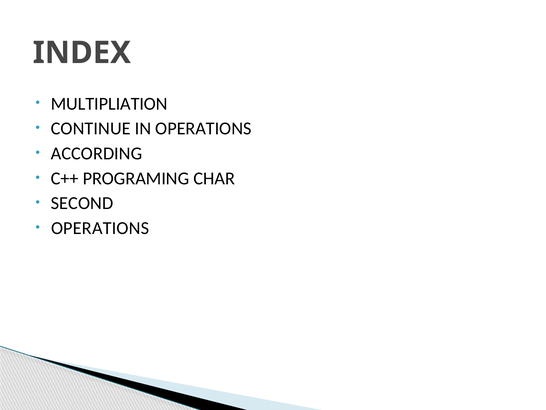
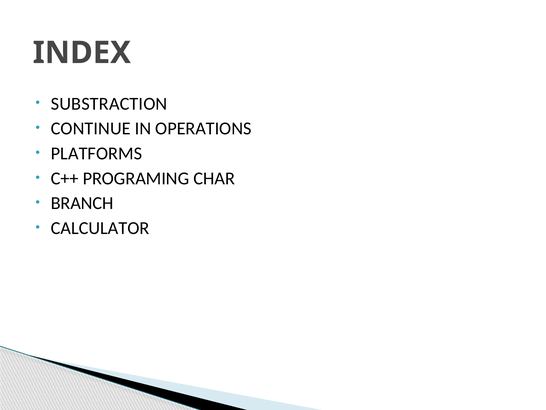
MULTIPLIATION: MULTIPLIATION -> SUBSTRACTION
ACCORDING: ACCORDING -> PLATFORMS
SECOND: SECOND -> BRANCH
OPERATIONS at (100, 228): OPERATIONS -> CALCULATOR
